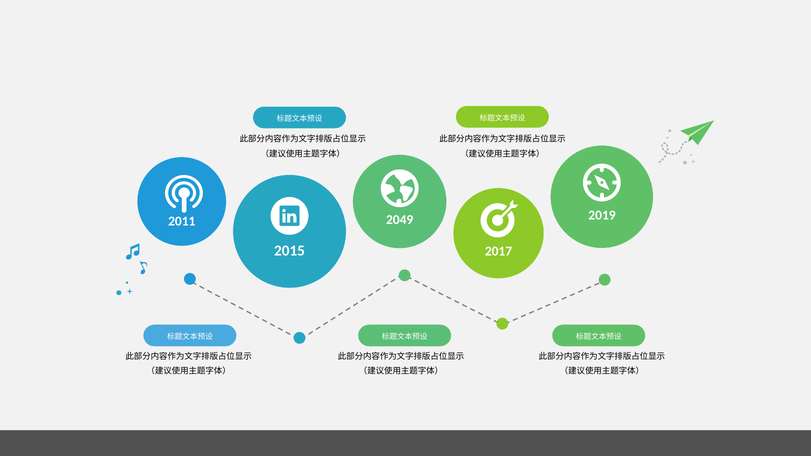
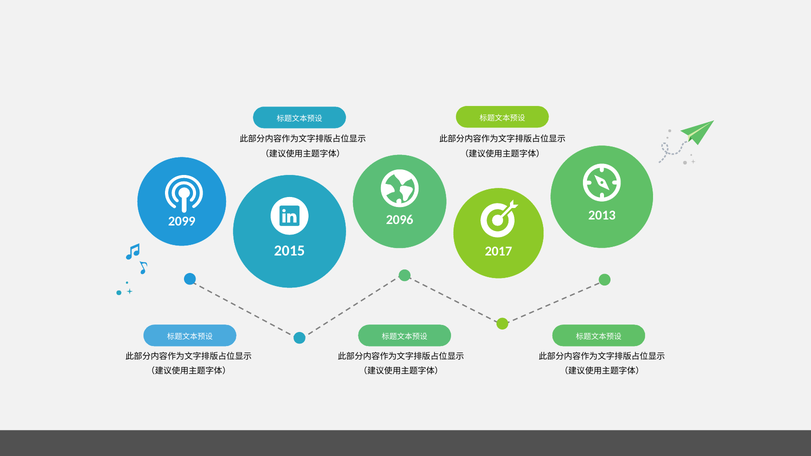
2019: 2019 -> 2013
2049: 2049 -> 2096
2011: 2011 -> 2099
